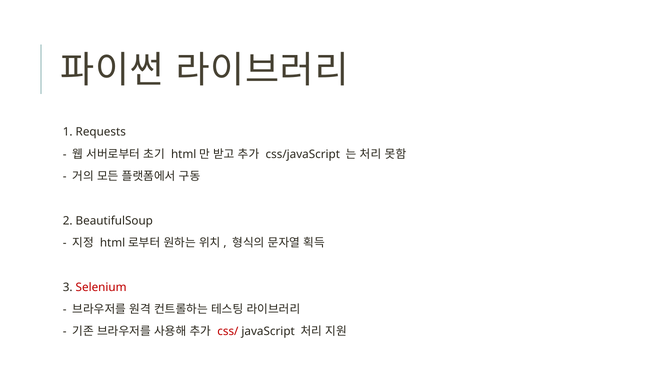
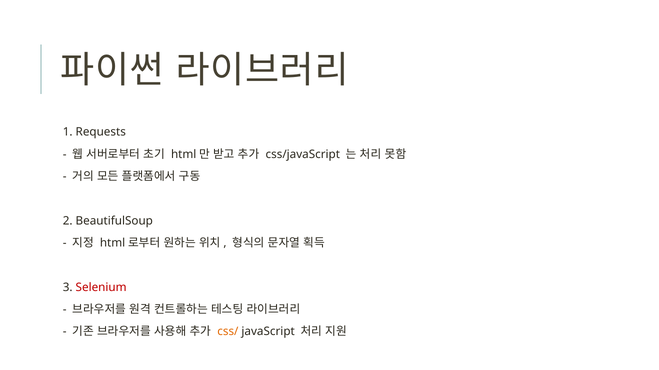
css/ colour: red -> orange
